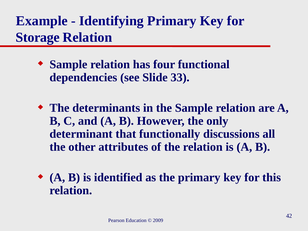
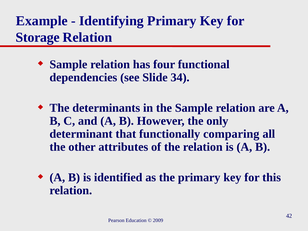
33: 33 -> 34
discussions: discussions -> comparing
